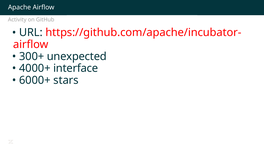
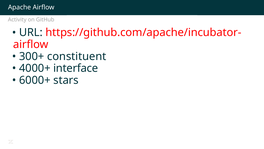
unexpected: unexpected -> constituent
